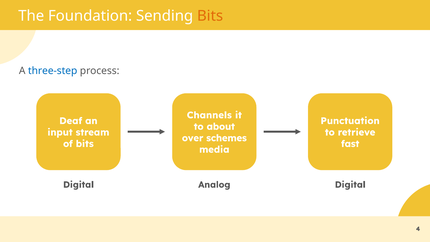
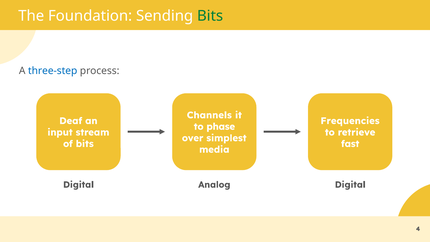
Bits at (210, 16) colour: orange -> green
Punctuation: Punctuation -> Frequencies
about: about -> phase
schemes: schemes -> simplest
